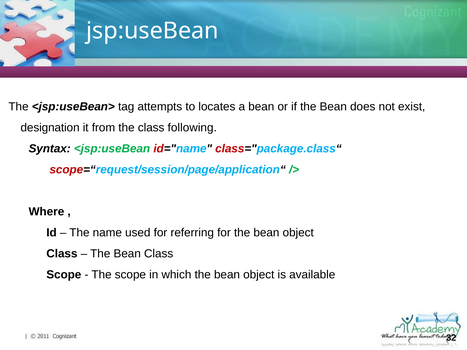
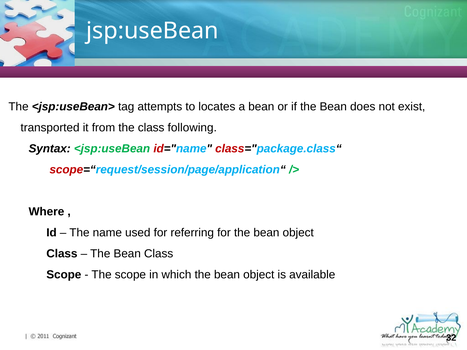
designation: designation -> transported
